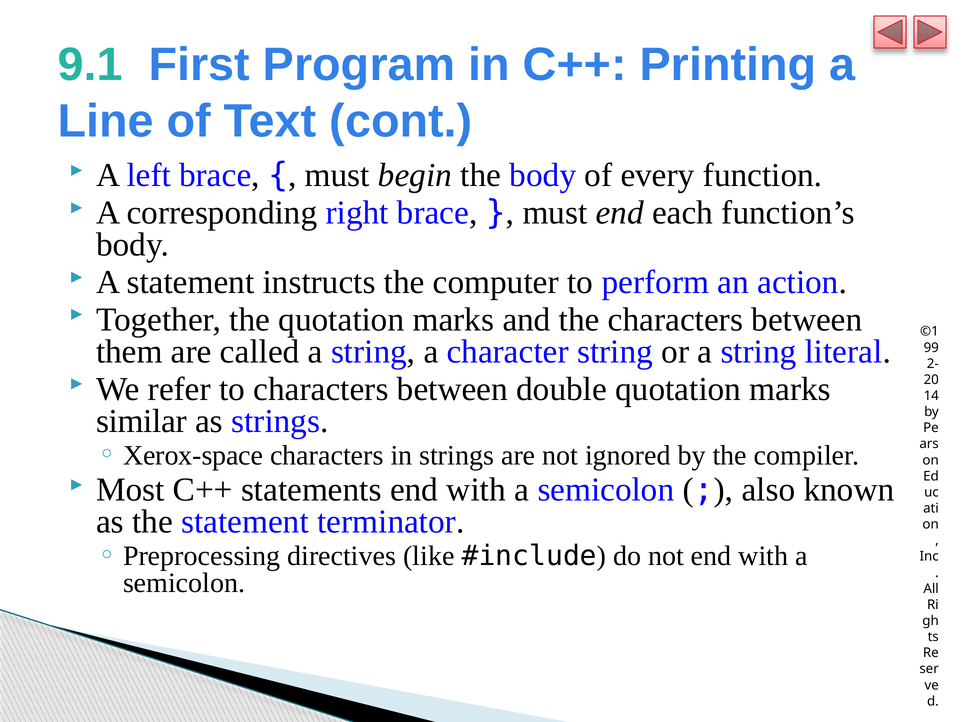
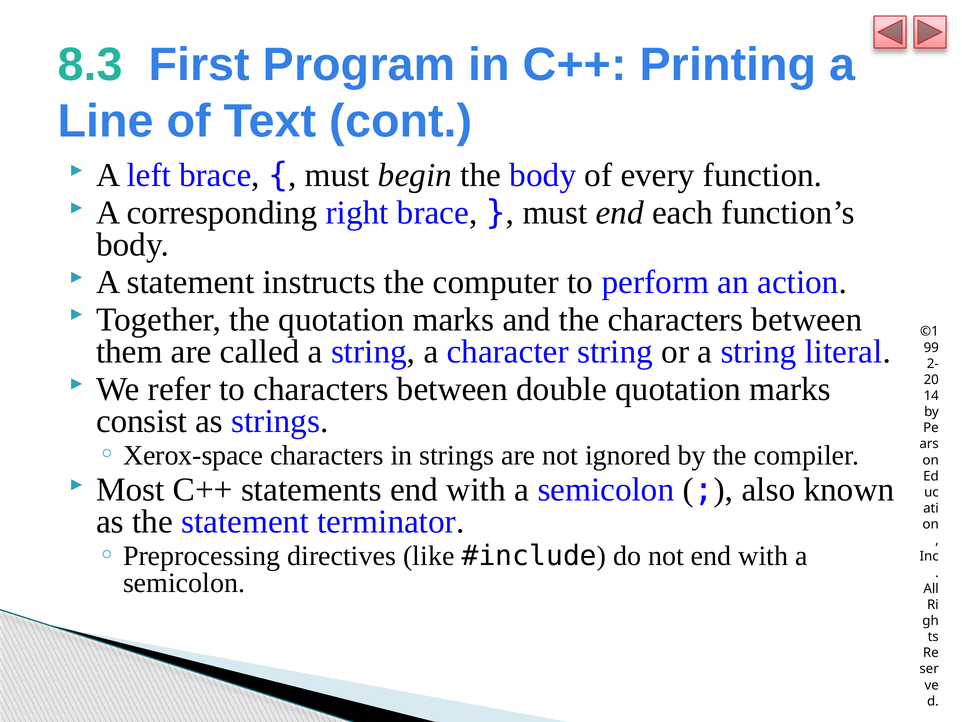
9.1: 9.1 -> 8.3
similar: similar -> consist
